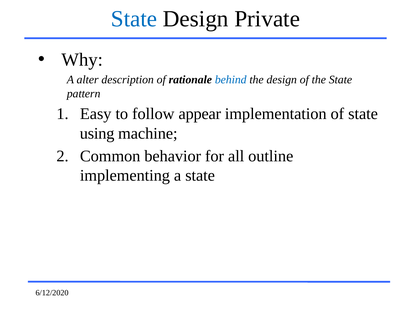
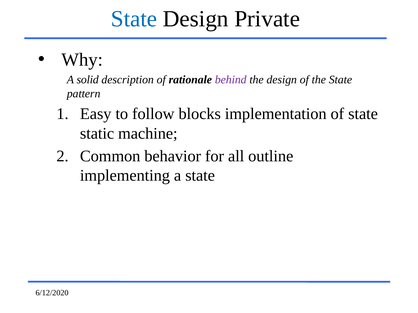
alter: alter -> solid
behind colour: blue -> purple
appear: appear -> blocks
using: using -> static
